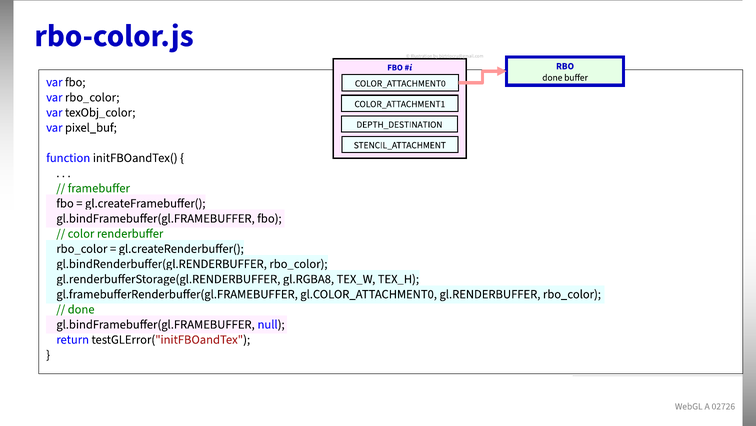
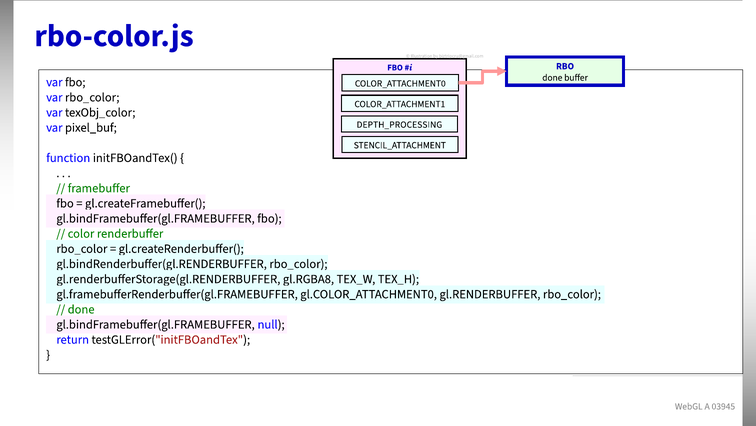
DEPTH_DESTINATION: DEPTH_DESTINATION -> DEPTH_PROCESSING
02726: 02726 -> 03945
